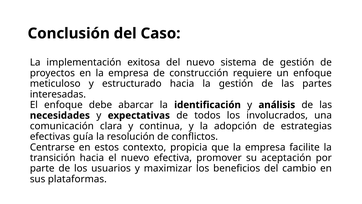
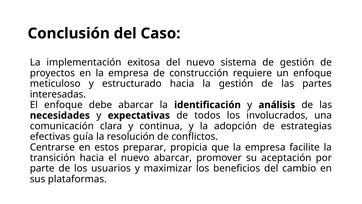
contexto: contexto -> preparar
nuevo efectiva: efectiva -> abarcar
